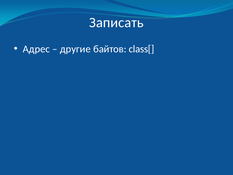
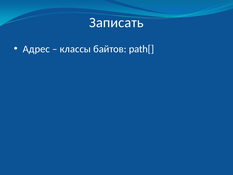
другие: другие -> классы
class[: class[ -> path[
